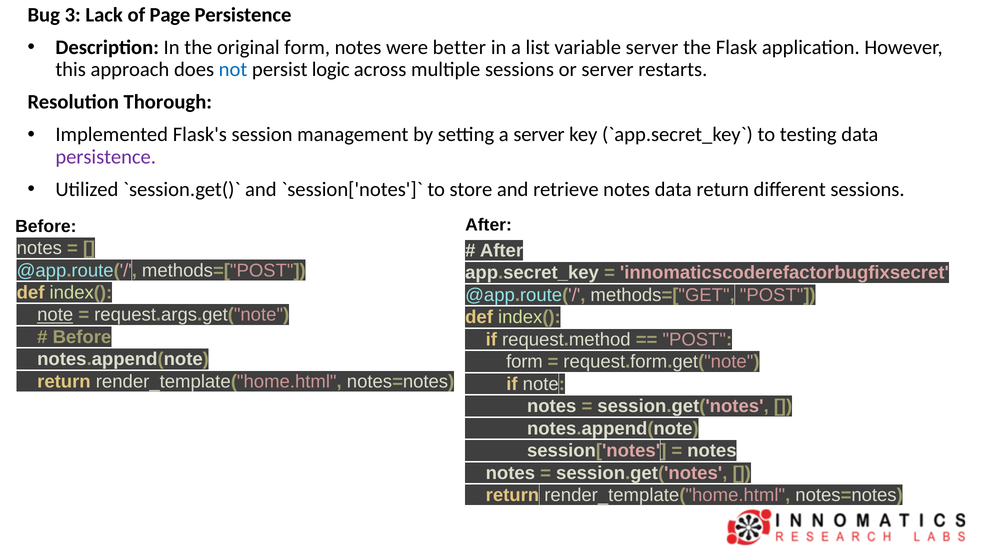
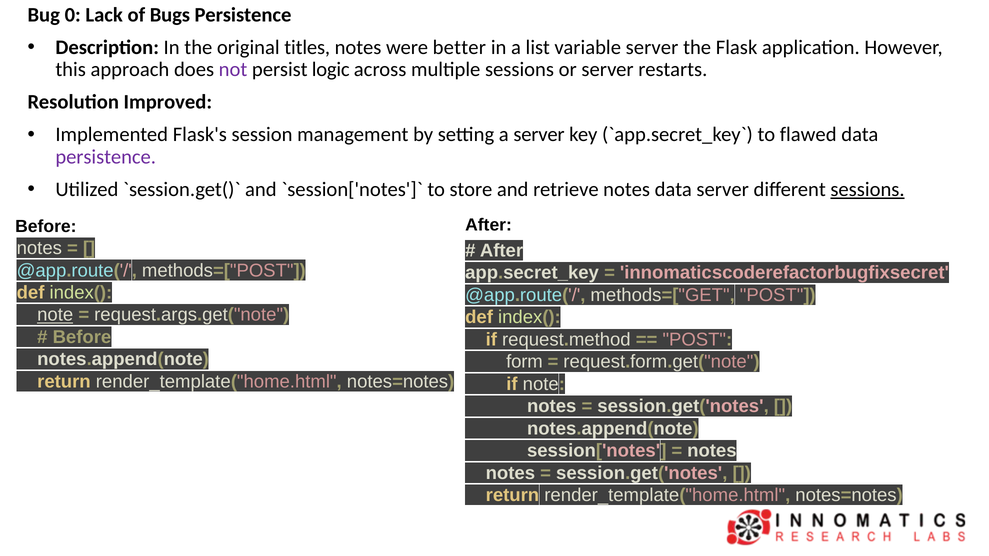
3: 3 -> 0
Page: Page -> Bugs
original form: form -> titles
not colour: blue -> purple
Thorough: Thorough -> Improved
testing: testing -> flawed
data return: return -> server
sessions at (868, 189) underline: none -> present
